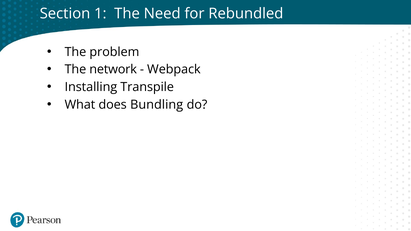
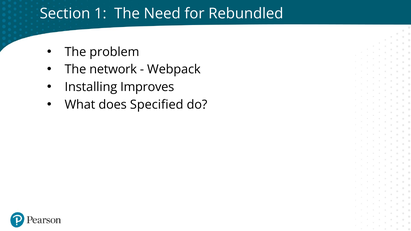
Transpile: Transpile -> Improves
Bundling: Bundling -> Specified
